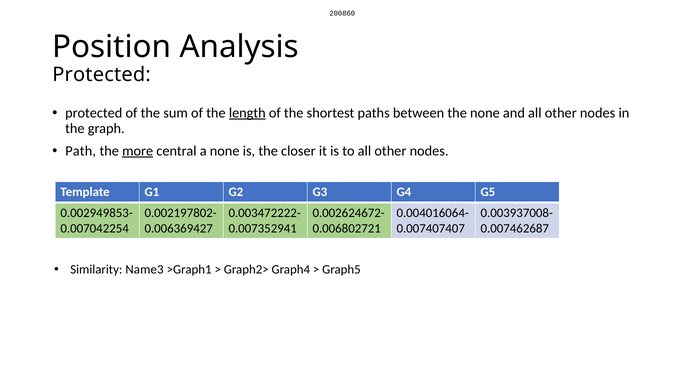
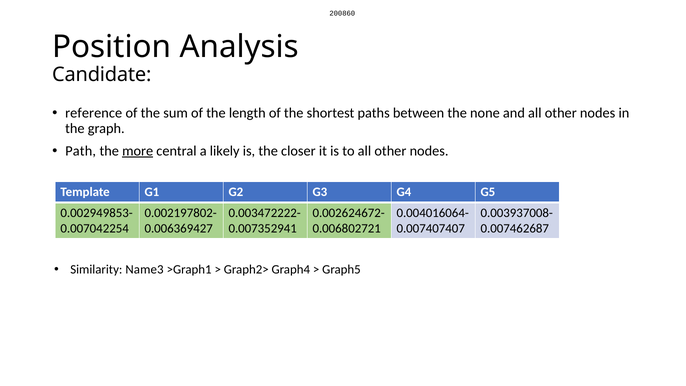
Protected at (102, 75): Protected -> Candidate
protected at (94, 113): protected -> reference
length underline: present -> none
a none: none -> likely
